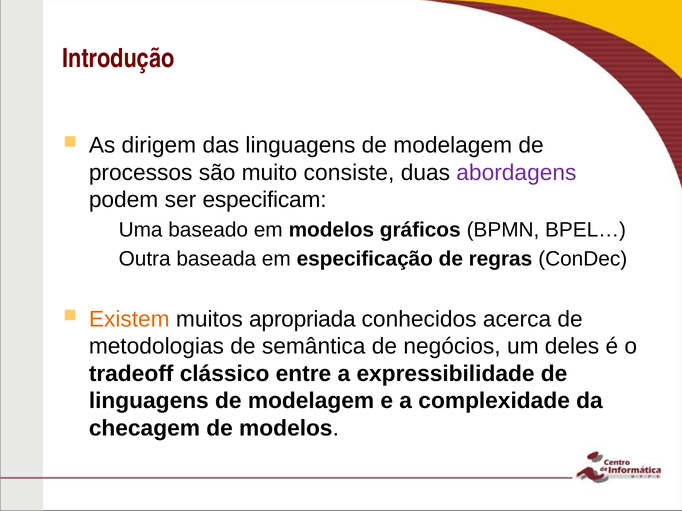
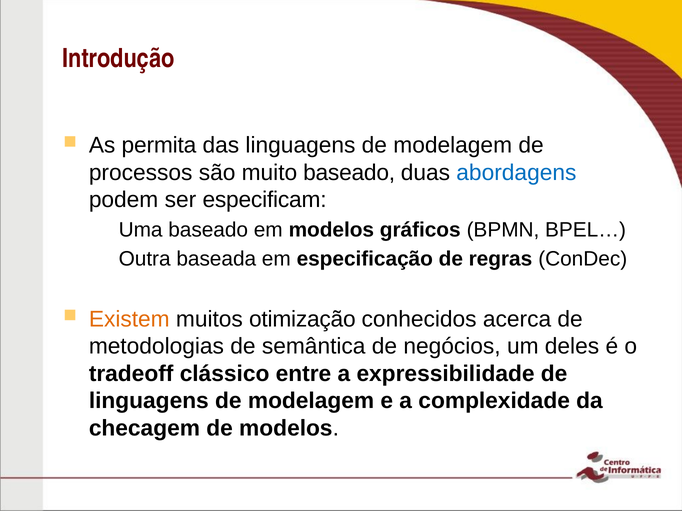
dirigem: dirigem -> permita
muito consiste: consiste -> baseado
abordagens colour: purple -> blue
apropriada: apropriada -> otimização
